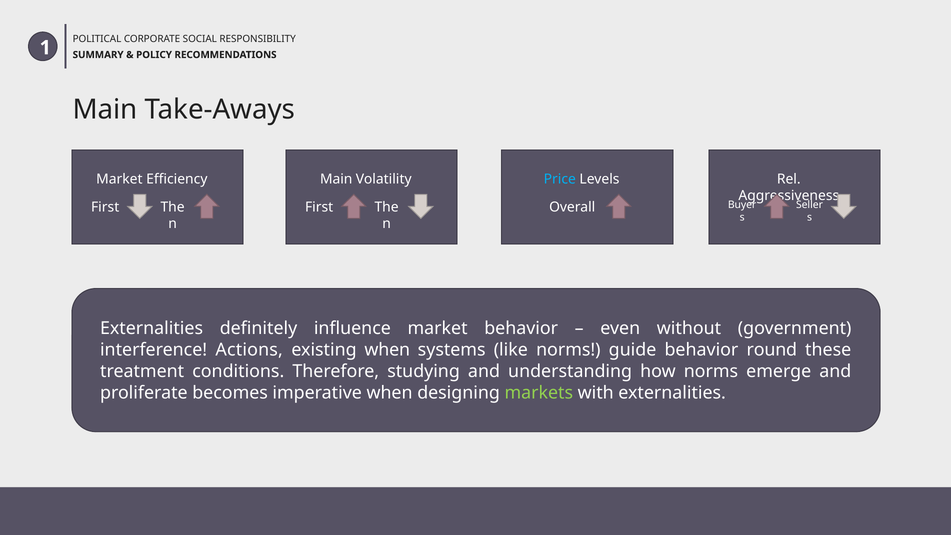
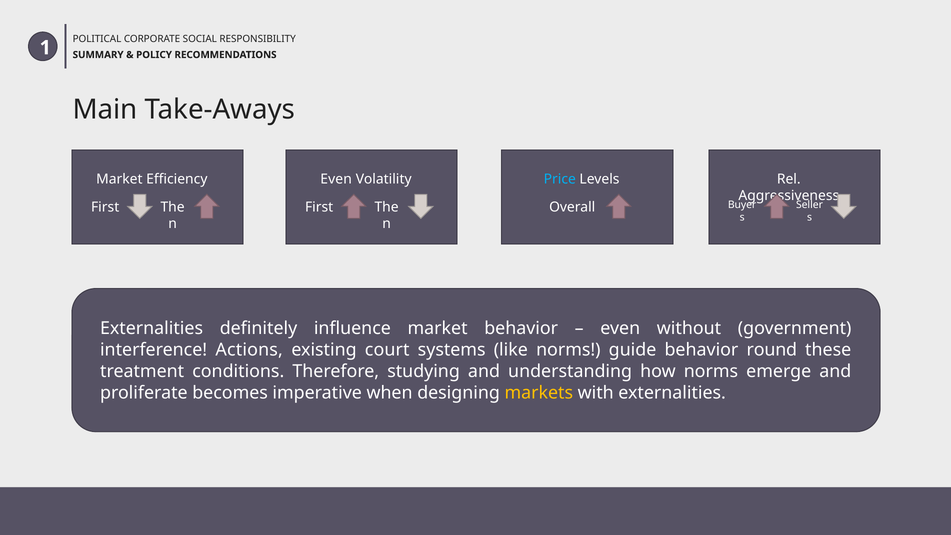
Main at (336, 179): Main -> Even
existing when: when -> court
markets colour: light green -> yellow
